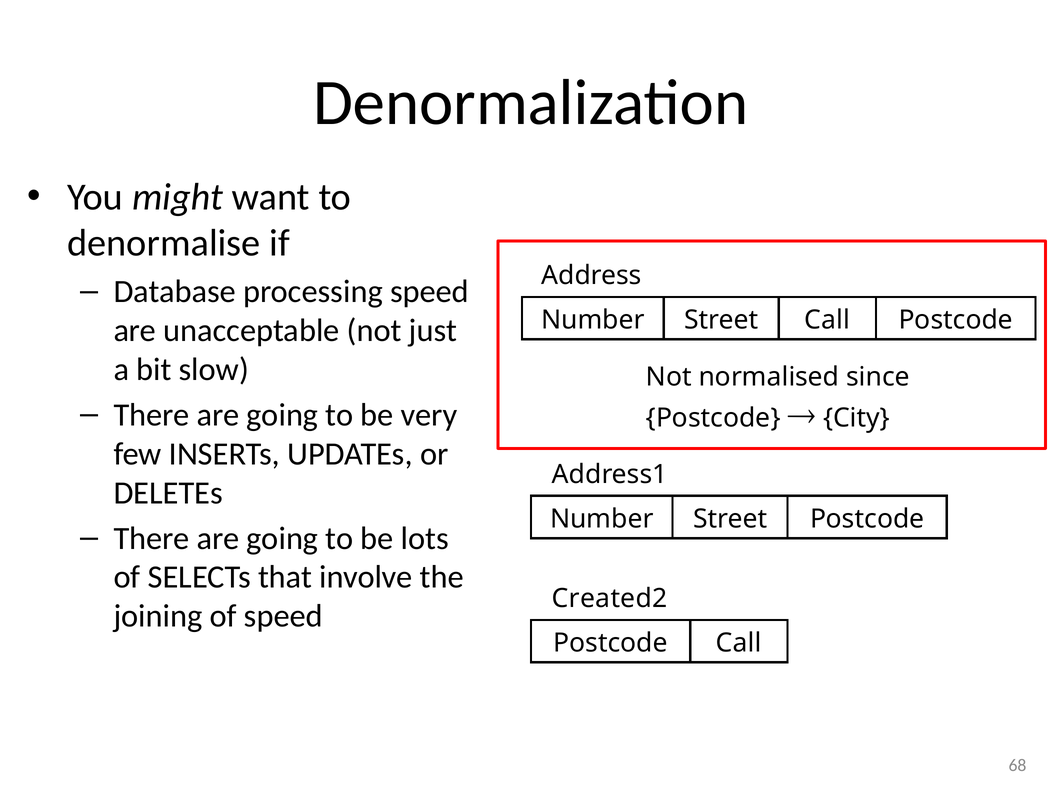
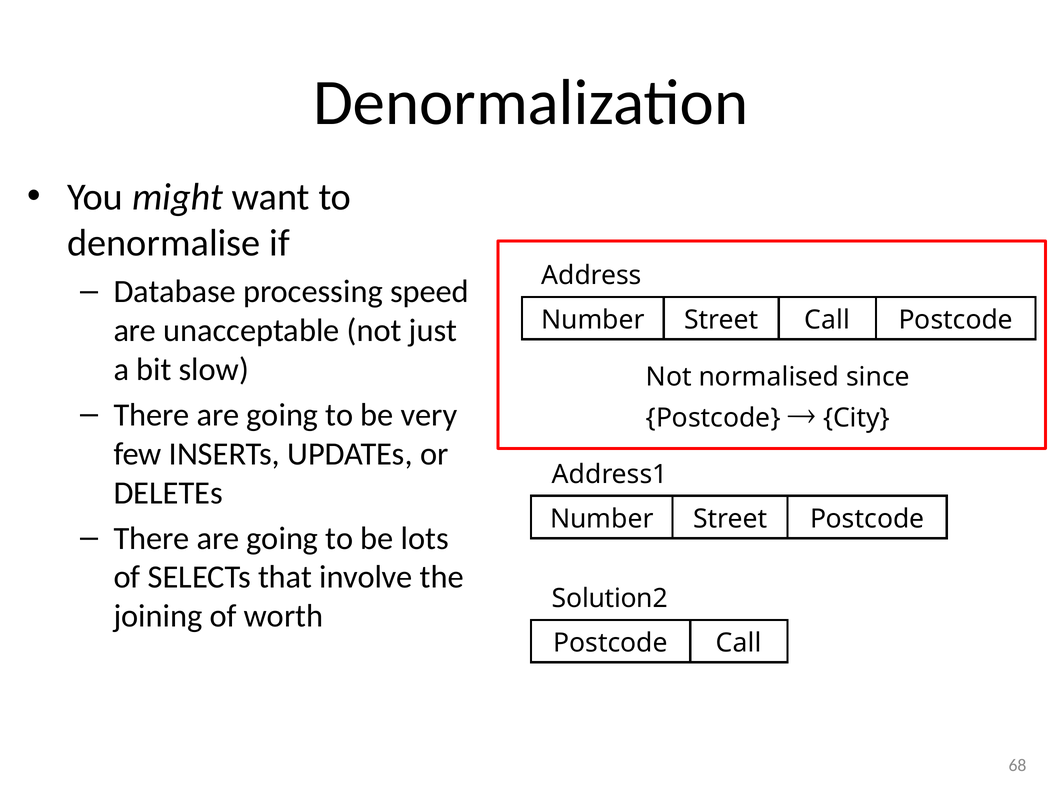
Created2: Created2 -> Solution2
of speed: speed -> worth
